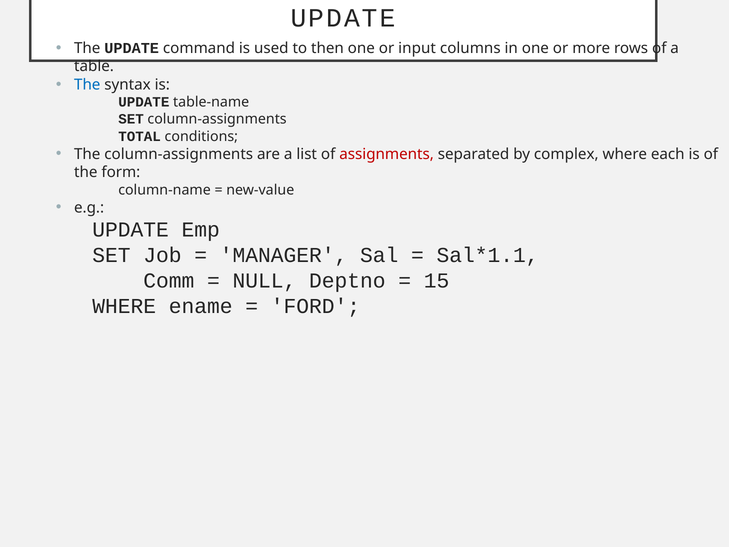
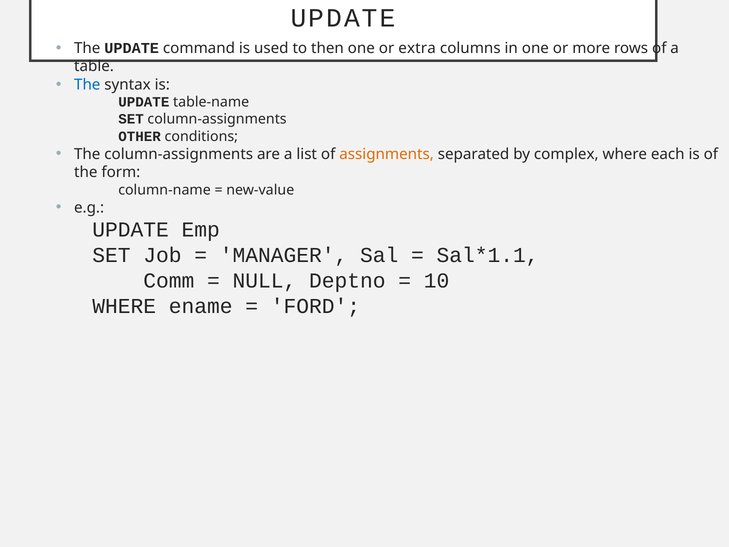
input: input -> extra
TOTAL: TOTAL -> OTHER
assignments colour: red -> orange
15: 15 -> 10
